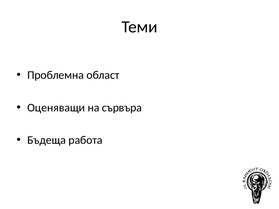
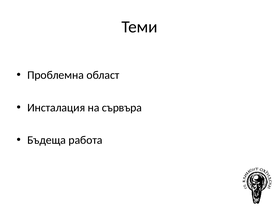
Оценяващи: Оценяващи -> Инсталация
